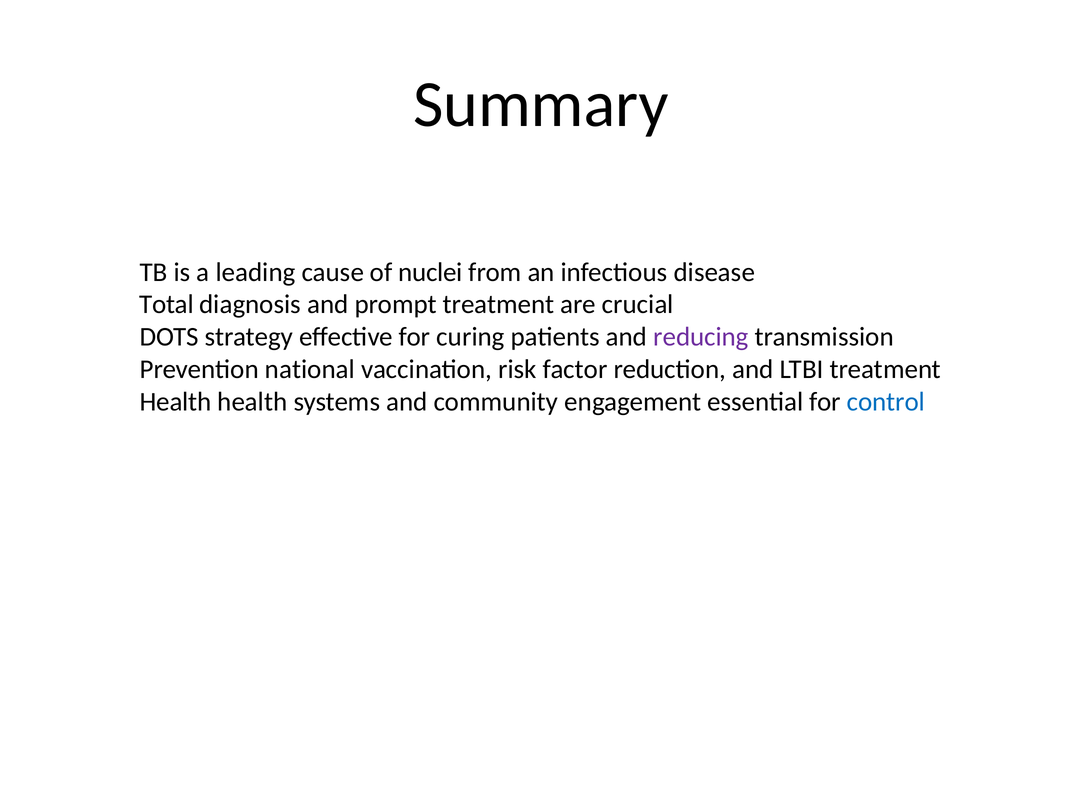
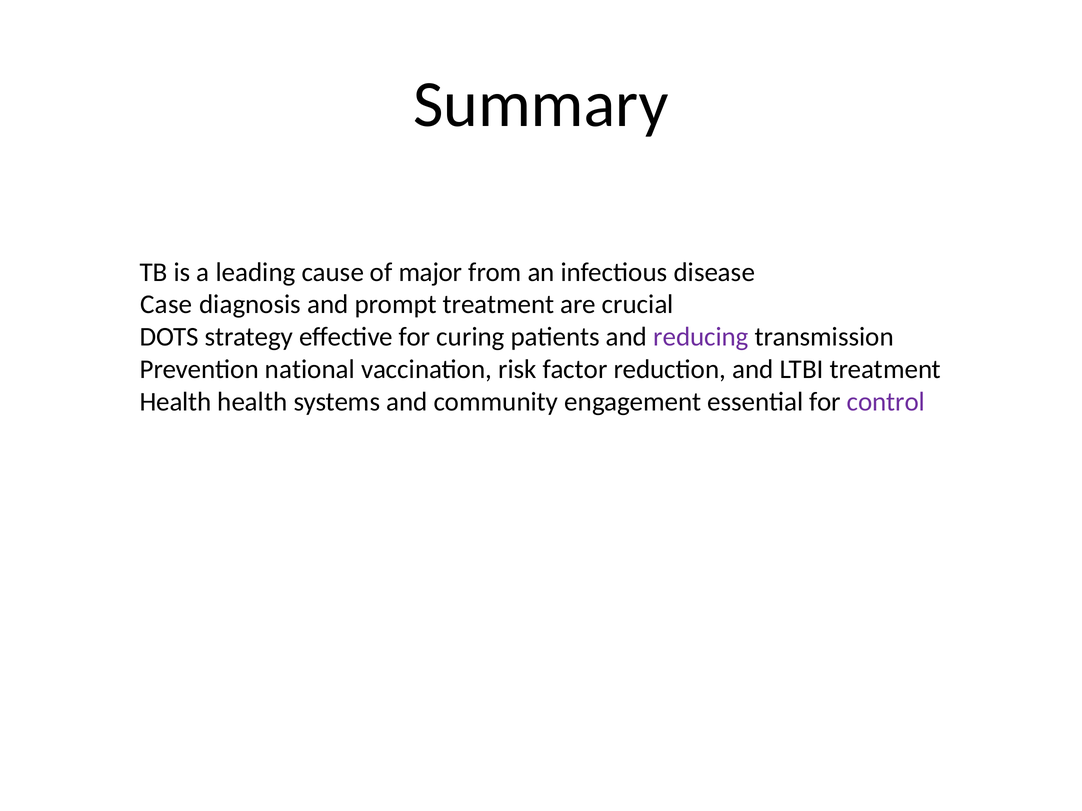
nuclei: nuclei -> major
Total: Total -> Case
control colour: blue -> purple
